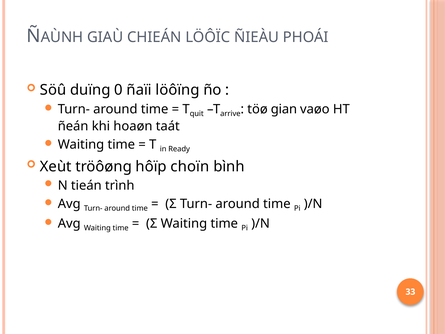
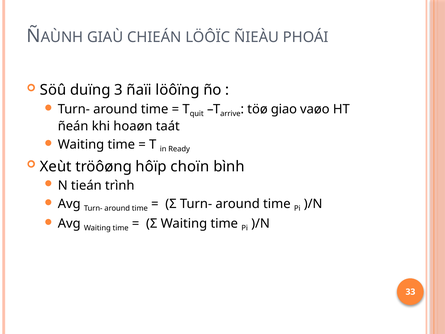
0: 0 -> 3
gian: gian -> giao
